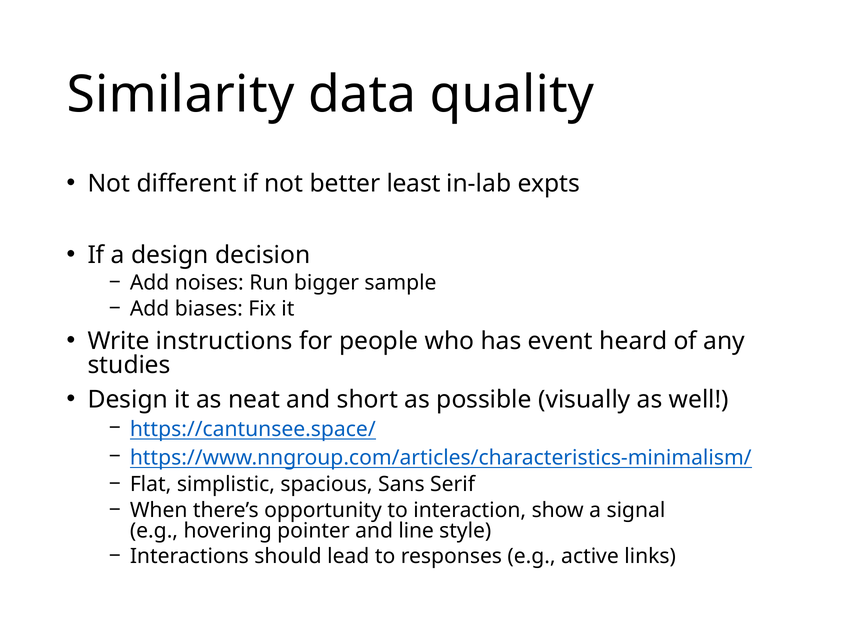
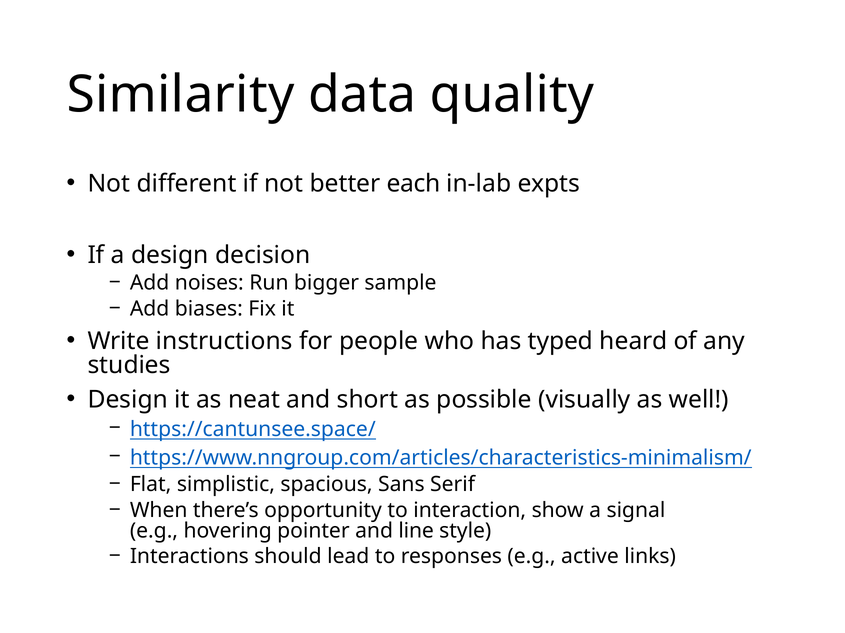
least: least -> each
event: event -> typed
